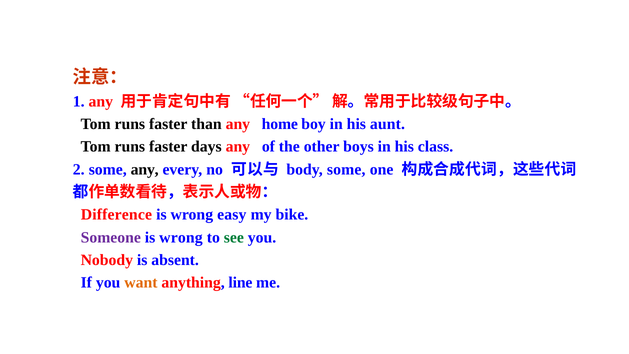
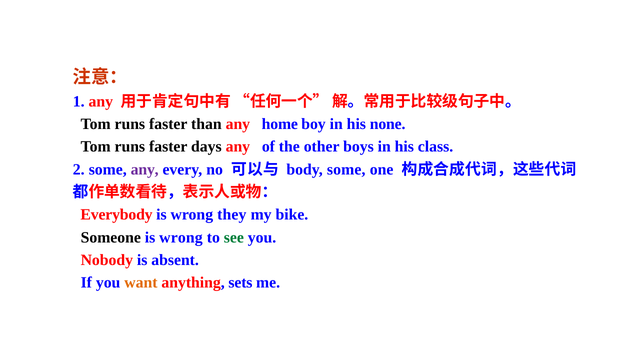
aunt: aunt -> none
any at (145, 169) colour: black -> purple
Difference: Difference -> Everybody
easy: easy -> they
Someone colour: purple -> black
line: line -> sets
